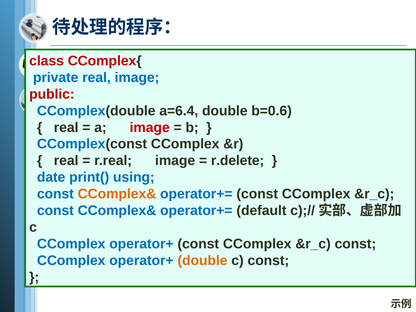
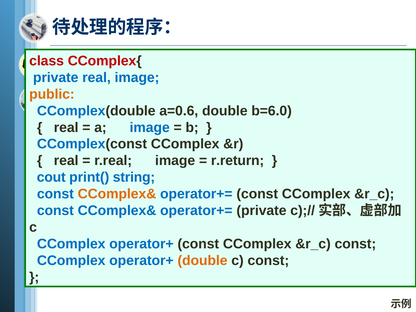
public colour: red -> orange
a=6.4: a=6.4 -> a=0.6
b=0.6: b=0.6 -> b=6.0
image at (150, 127) colour: red -> blue
r.delete: r.delete -> r.return
date: date -> cout
using: using -> string
operator+= default: default -> private
